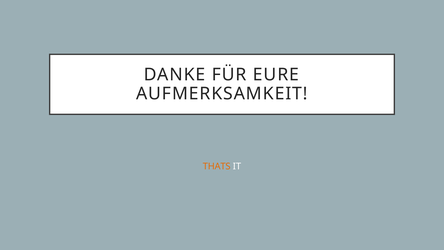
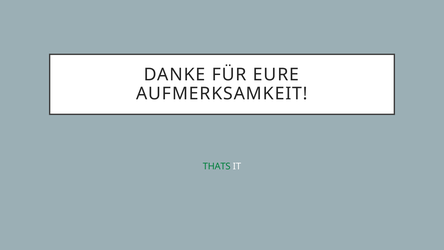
THATS colour: orange -> green
